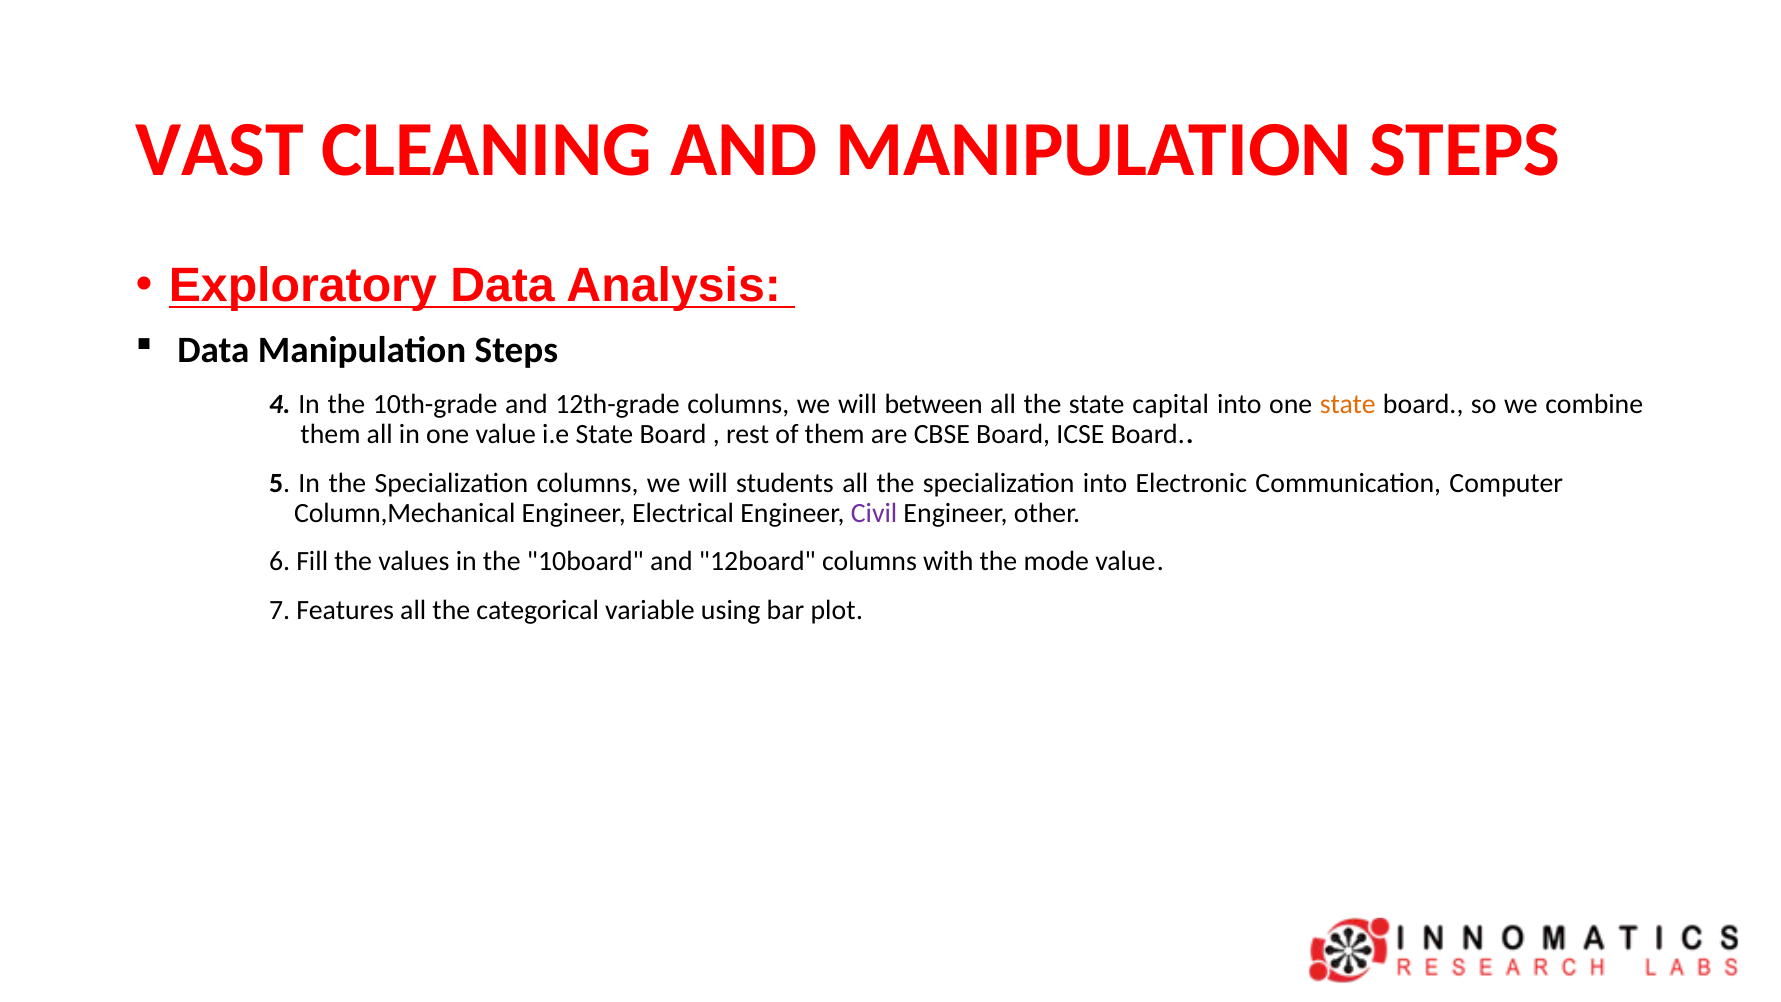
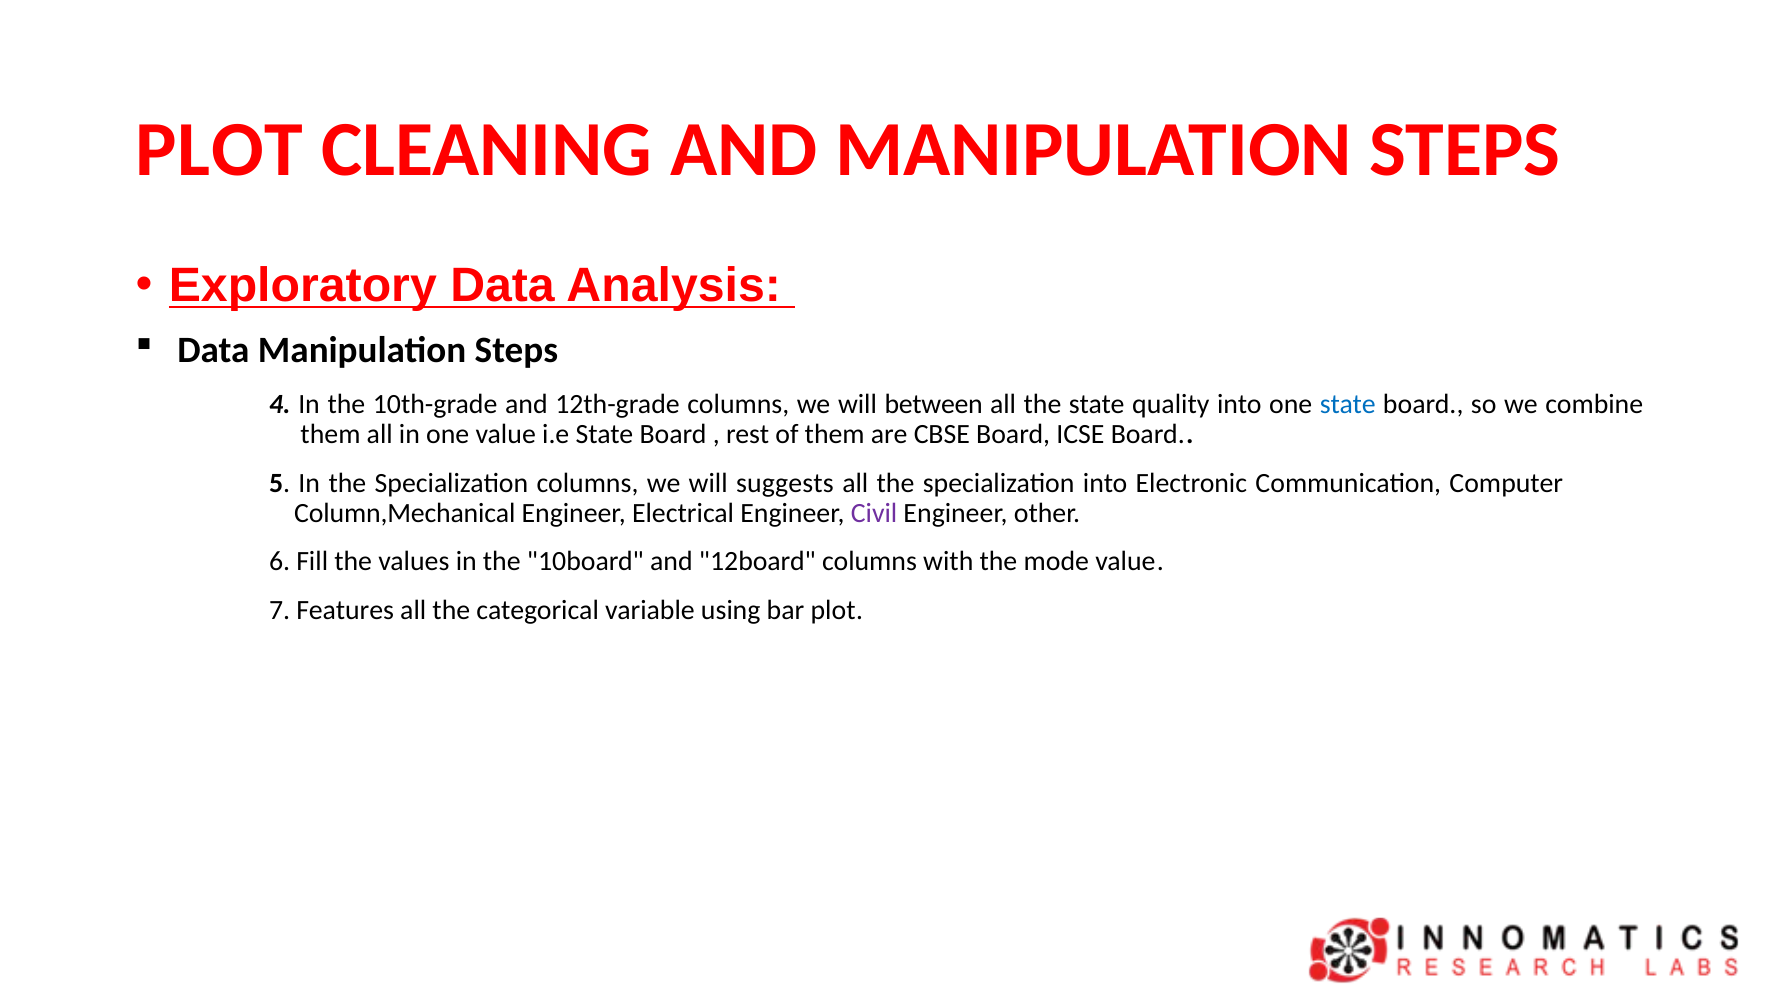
VAST at (220, 150): VAST -> PLOT
capital: capital -> quality
state at (1348, 404) colour: orange -> blue
students: students -> suggests
